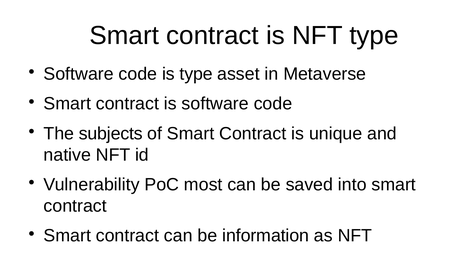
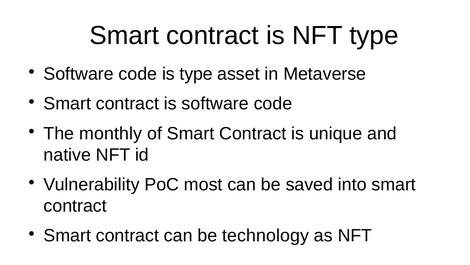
subjects: subjects -> monthly
information: information -> technology
